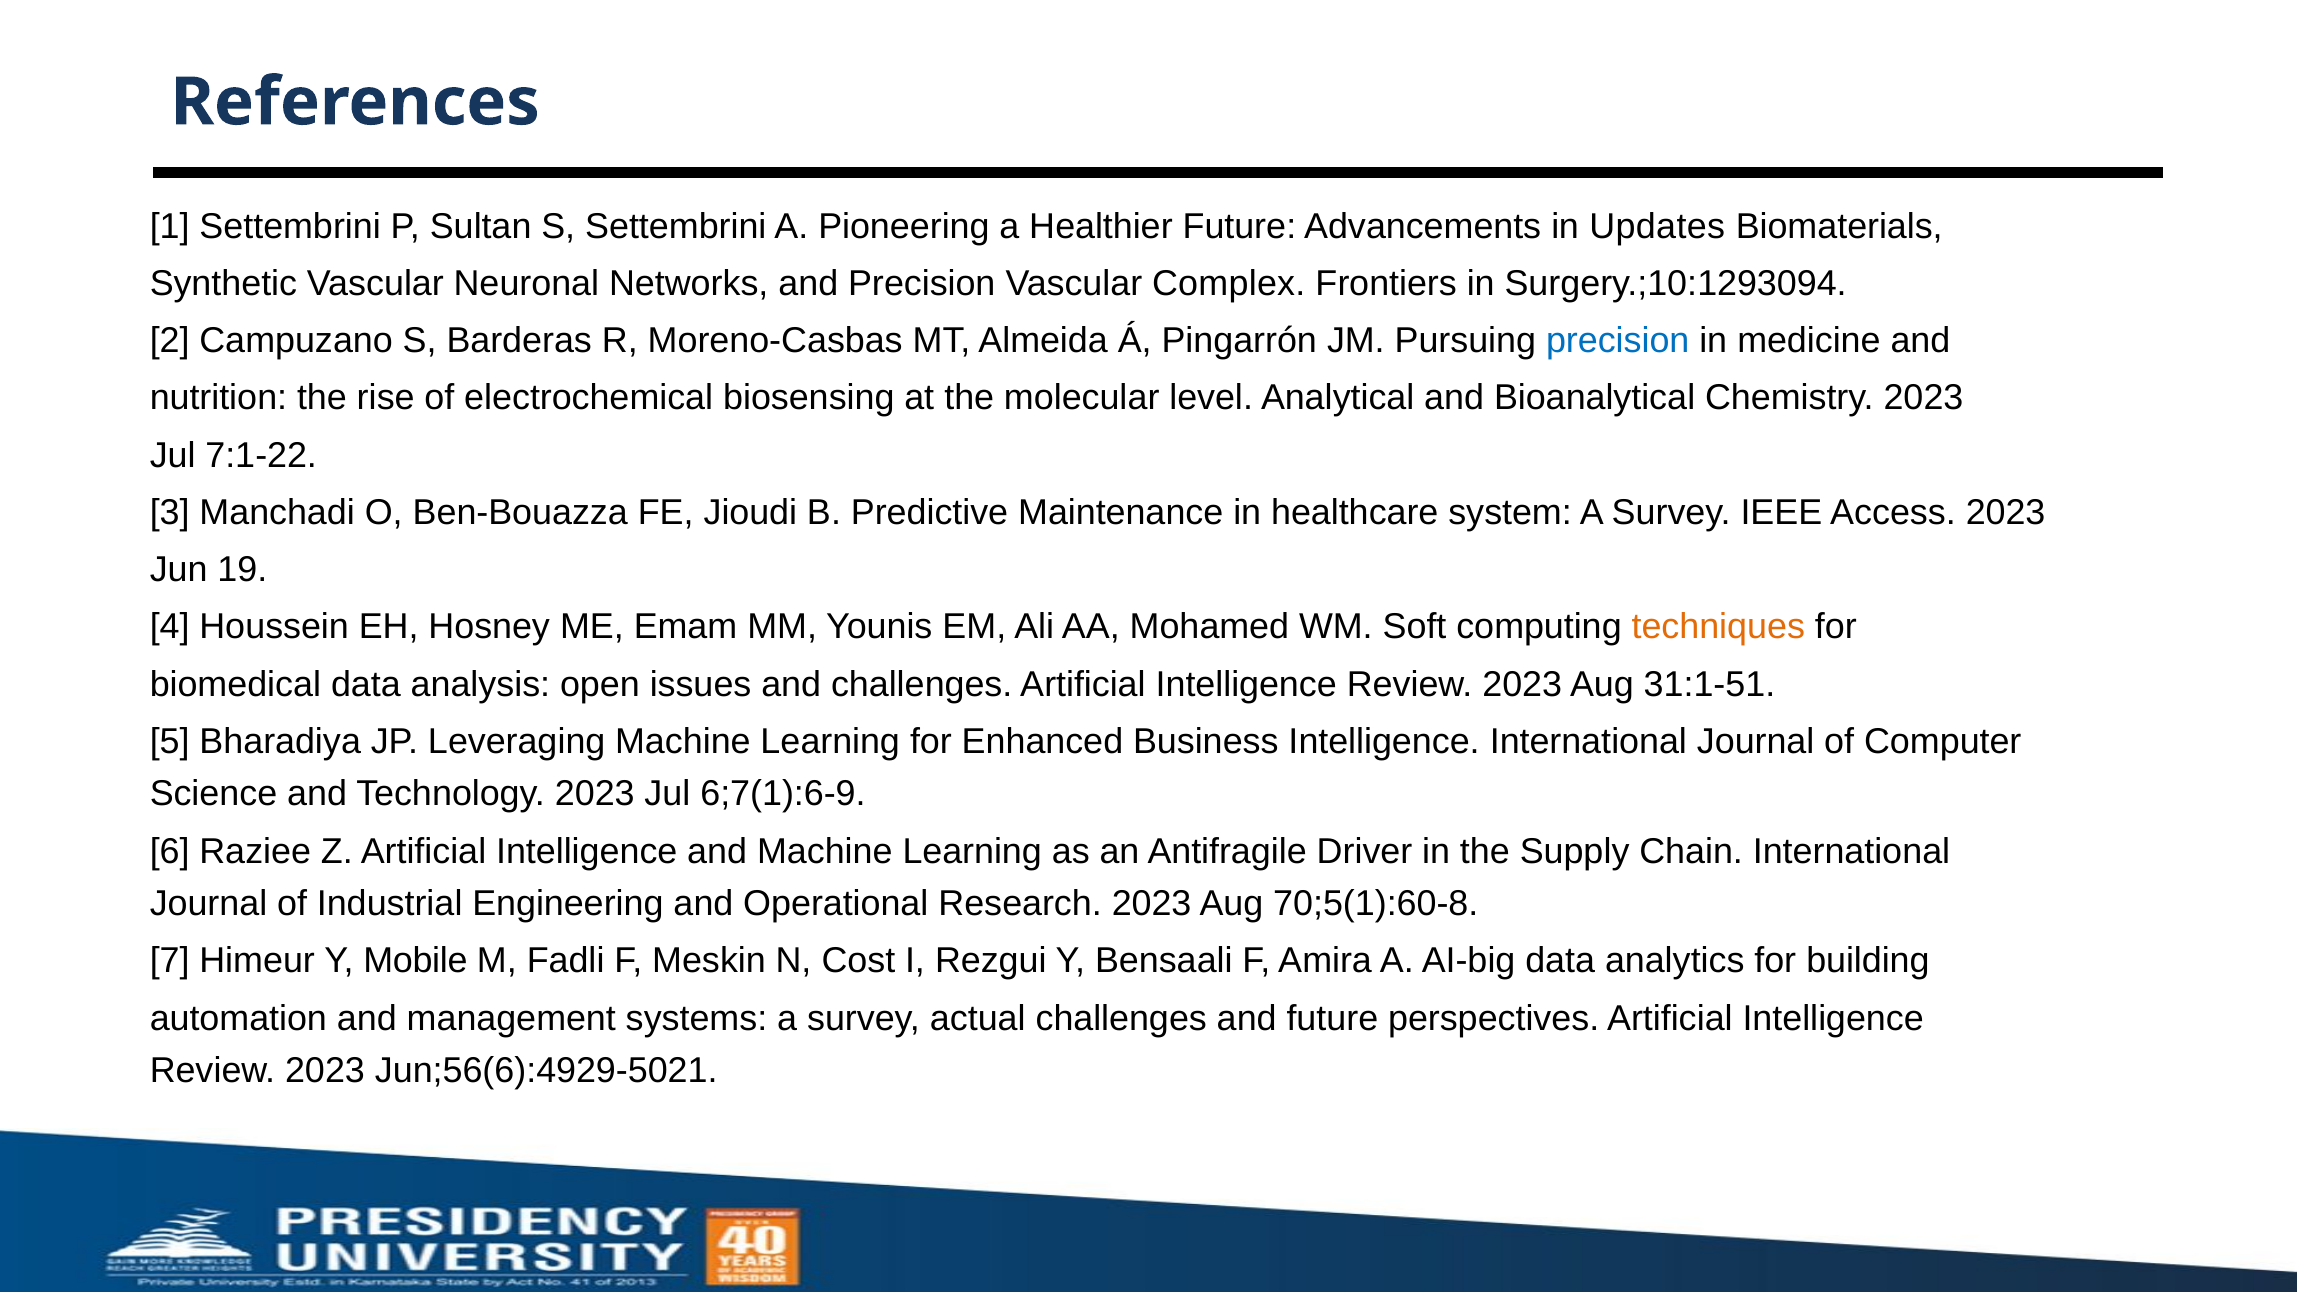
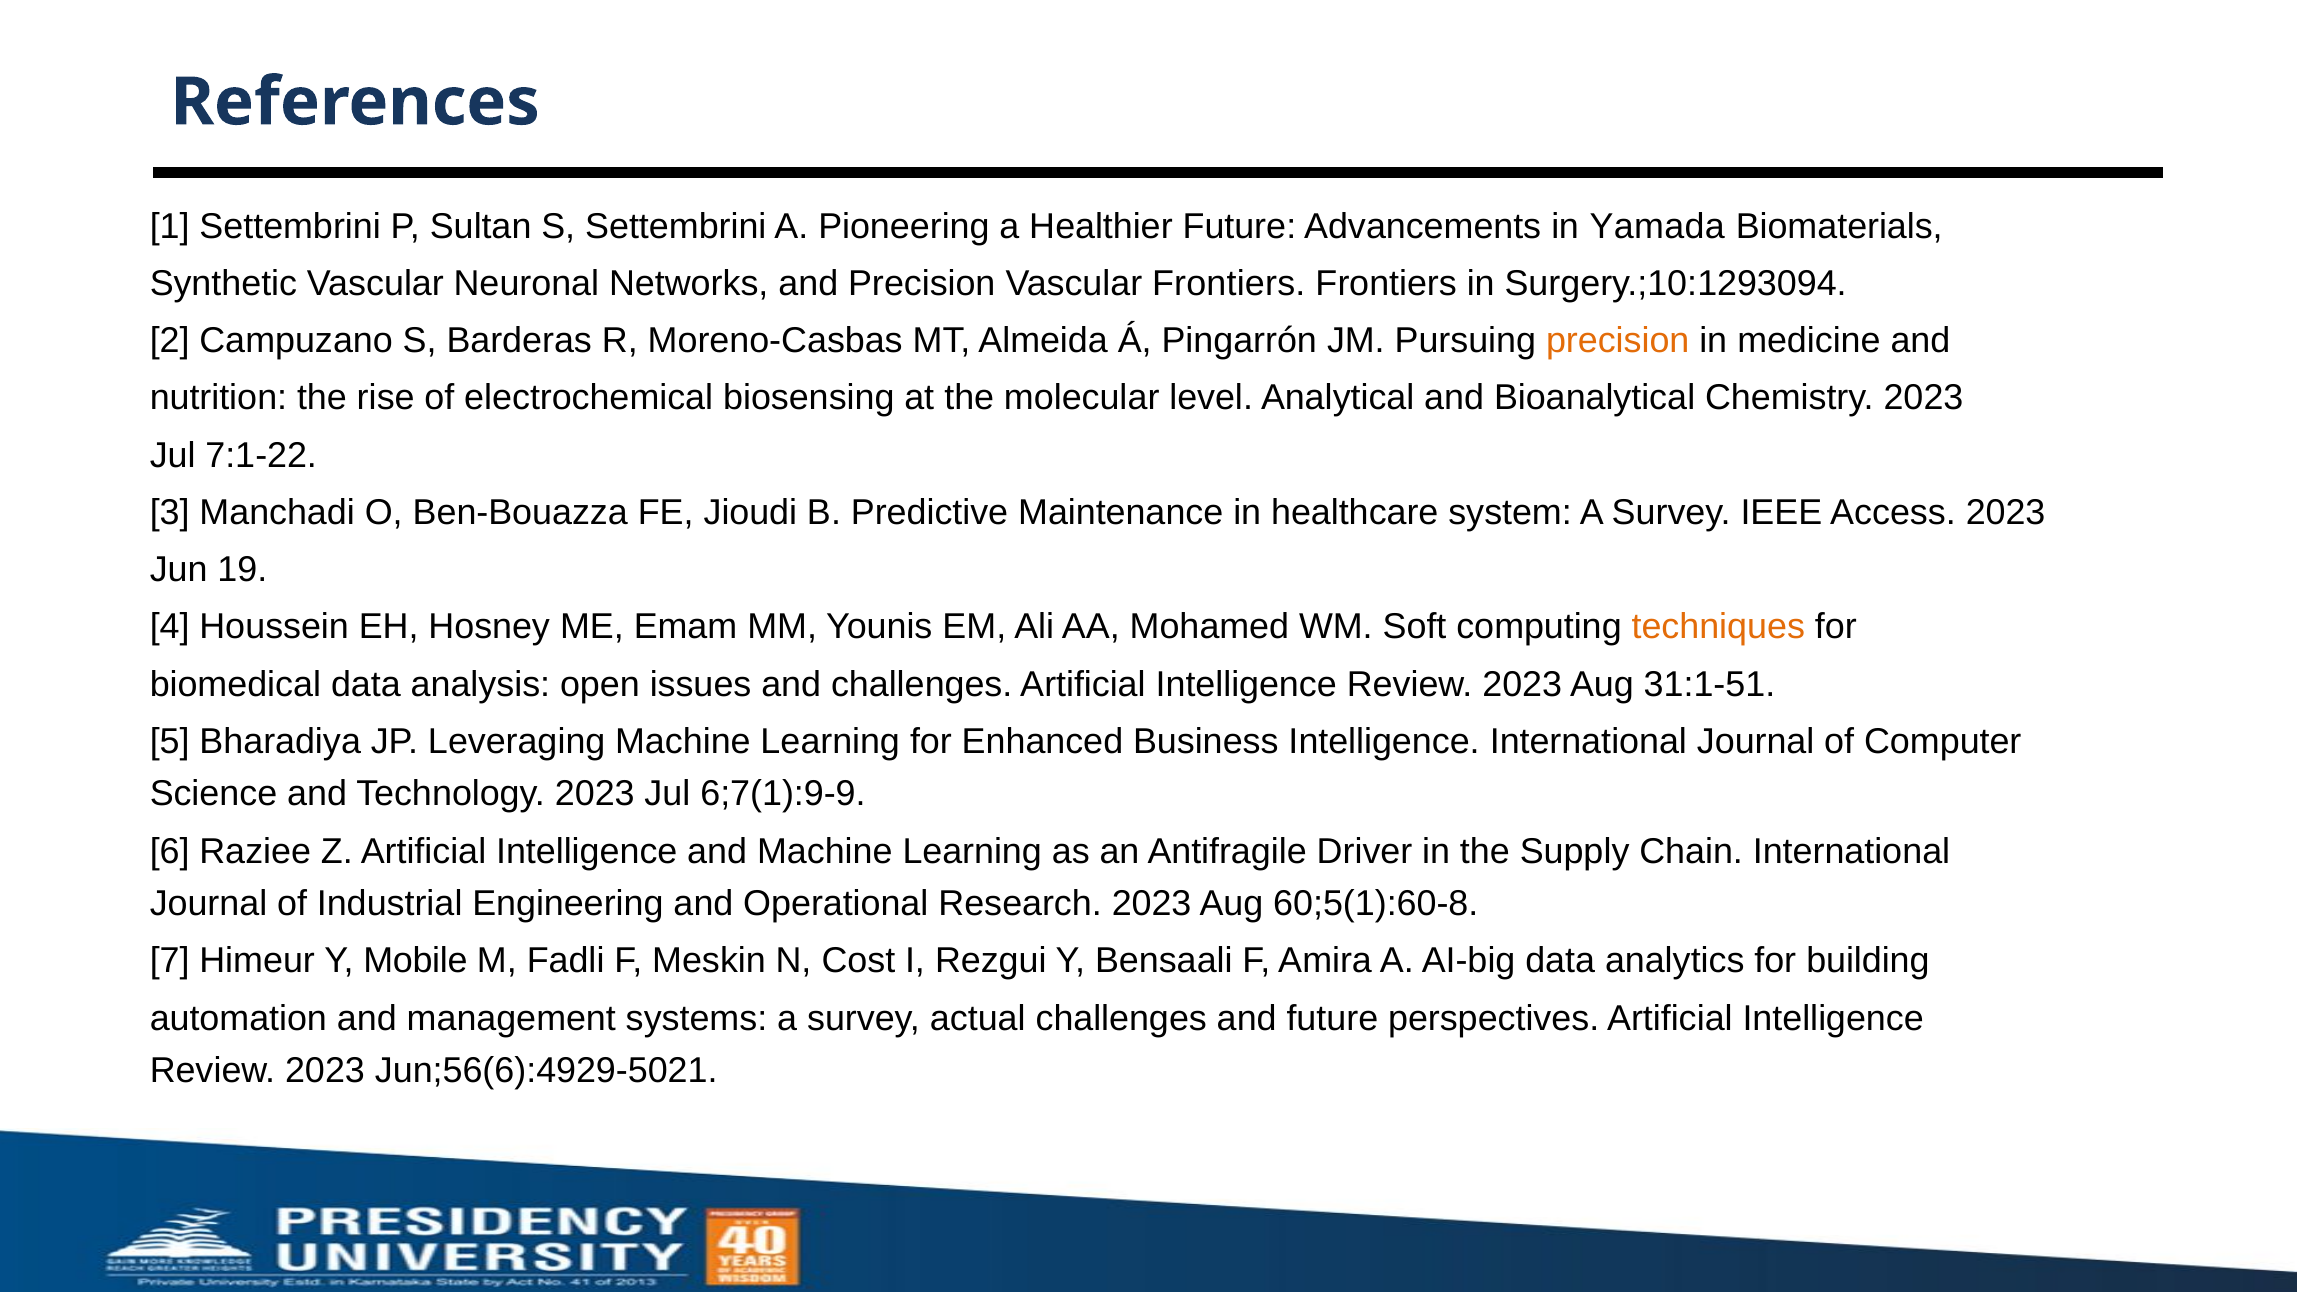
Updates: Updates -> Yamada
Vascular Complex: Complex -> Frontiers
precision at (1618, 341) colour: blue -> orange
6;7(1):6-9: 6;7(1):6-9 -> 6;7(1):9-9
70;5(1):60-8: 70;5(1):60-8 -> 60;5(1):60-8
